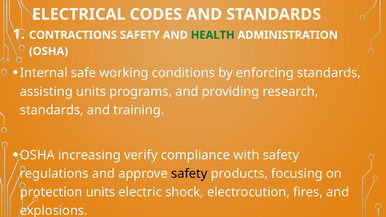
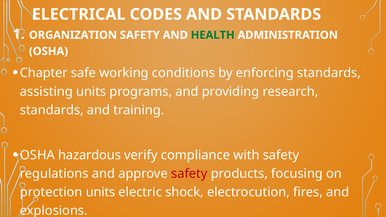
CONTRACTIONS: CONTRACTIONS -> ORGANIZATION
Internal: Internal -> Chapter
increasing: increasing -> hazardous
safety at (189, 174) colour: black -> red
